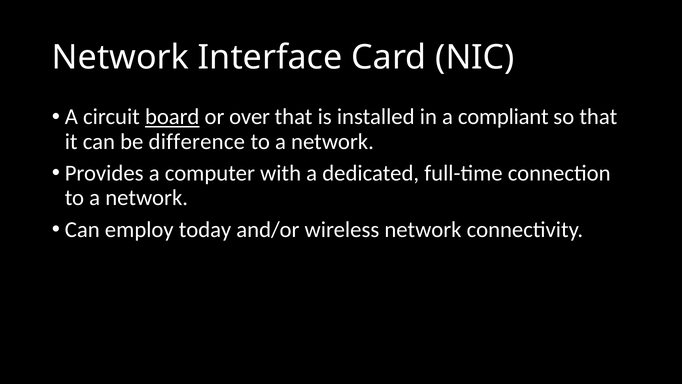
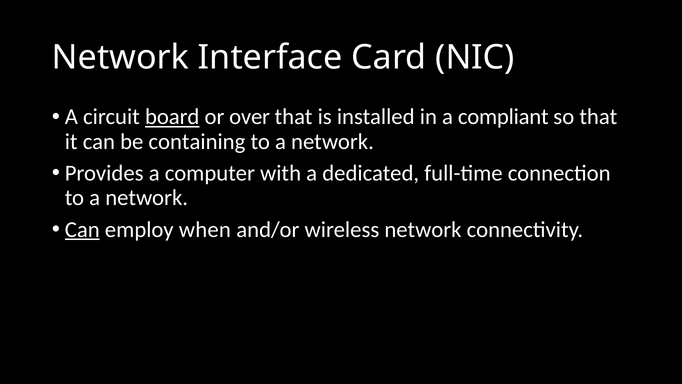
difference: difference -> containing
Can at (82, 229) underline: none -> present
today: today -> when
